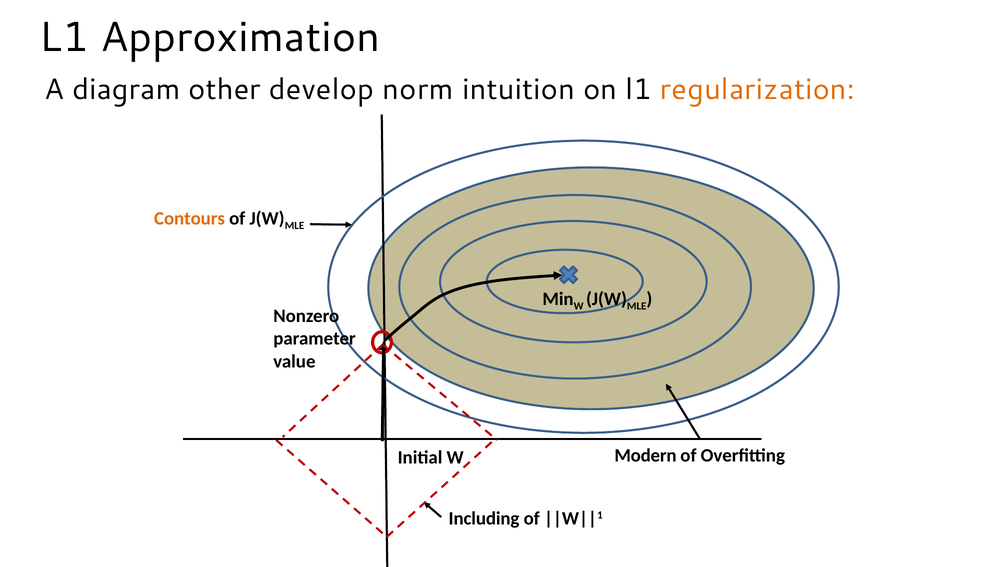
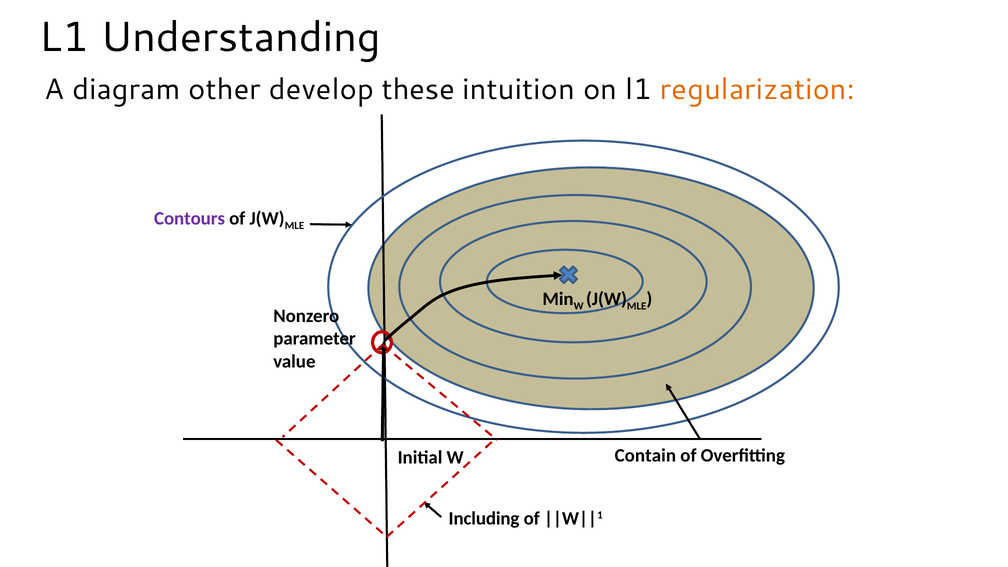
Approximation: Approximation -> Understanding
norm: norm -> these
Contours colour: orange -> purple
Modern: Modern -> Contain
